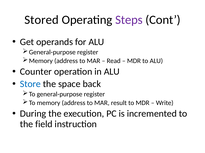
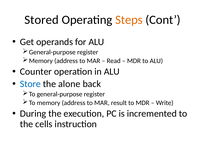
Steps colour: purple -> orange
space: space -> alone
field: field -> cells
